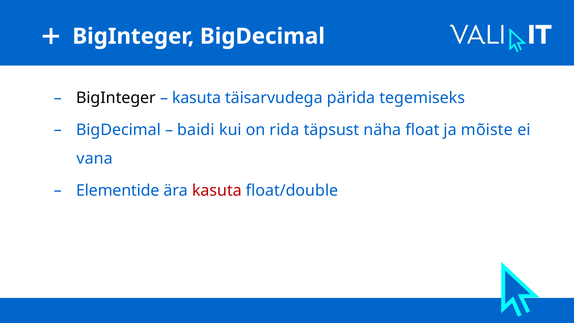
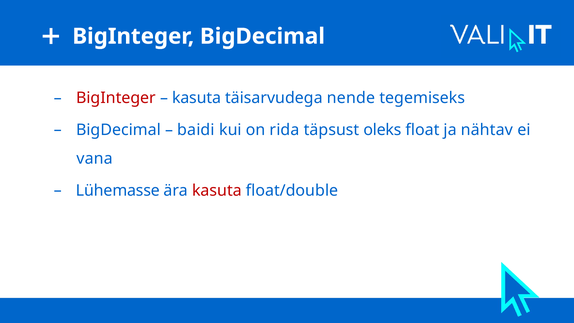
BigInteger at (116, 98) colour: black -> red
pärida: pärida -> nende
näha: näha -> oleks
mõiste: mõiste -> nähtav
Elementide: Elementide -> Lühemasse
